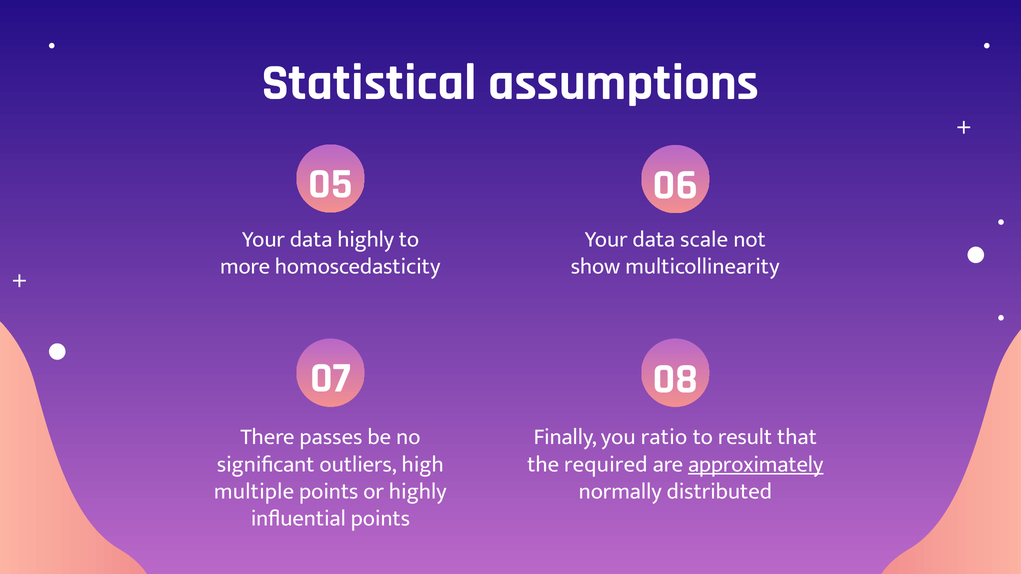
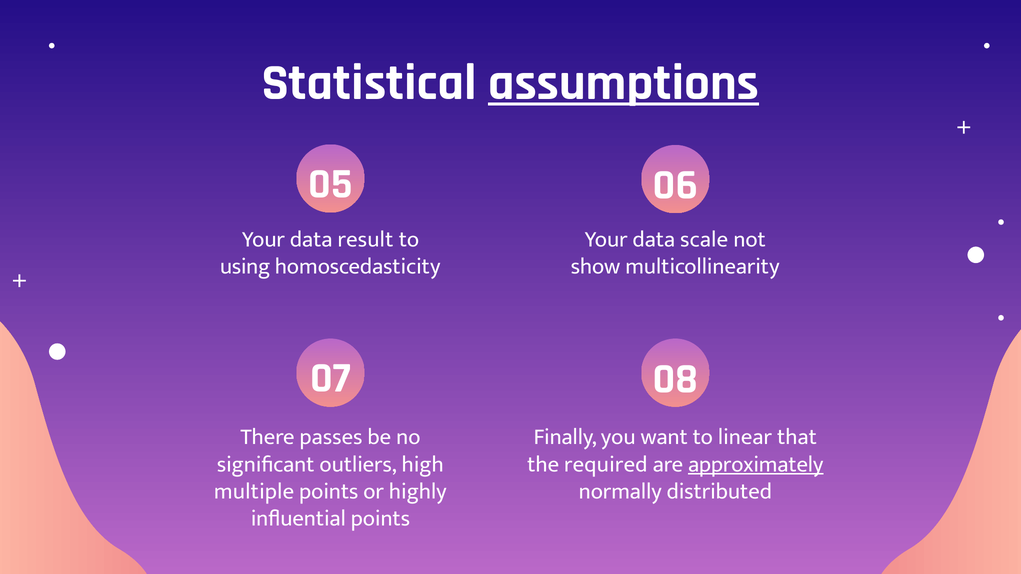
assumptions underline: none -> present
data highly: highly -> result
more: more -> using
ratio: ratio -> want
result: result -> linear
